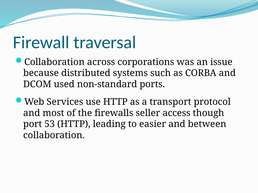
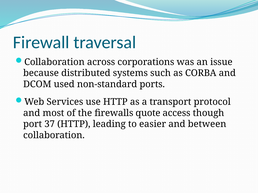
seller: seller -> quote
53: 53 -> 37
